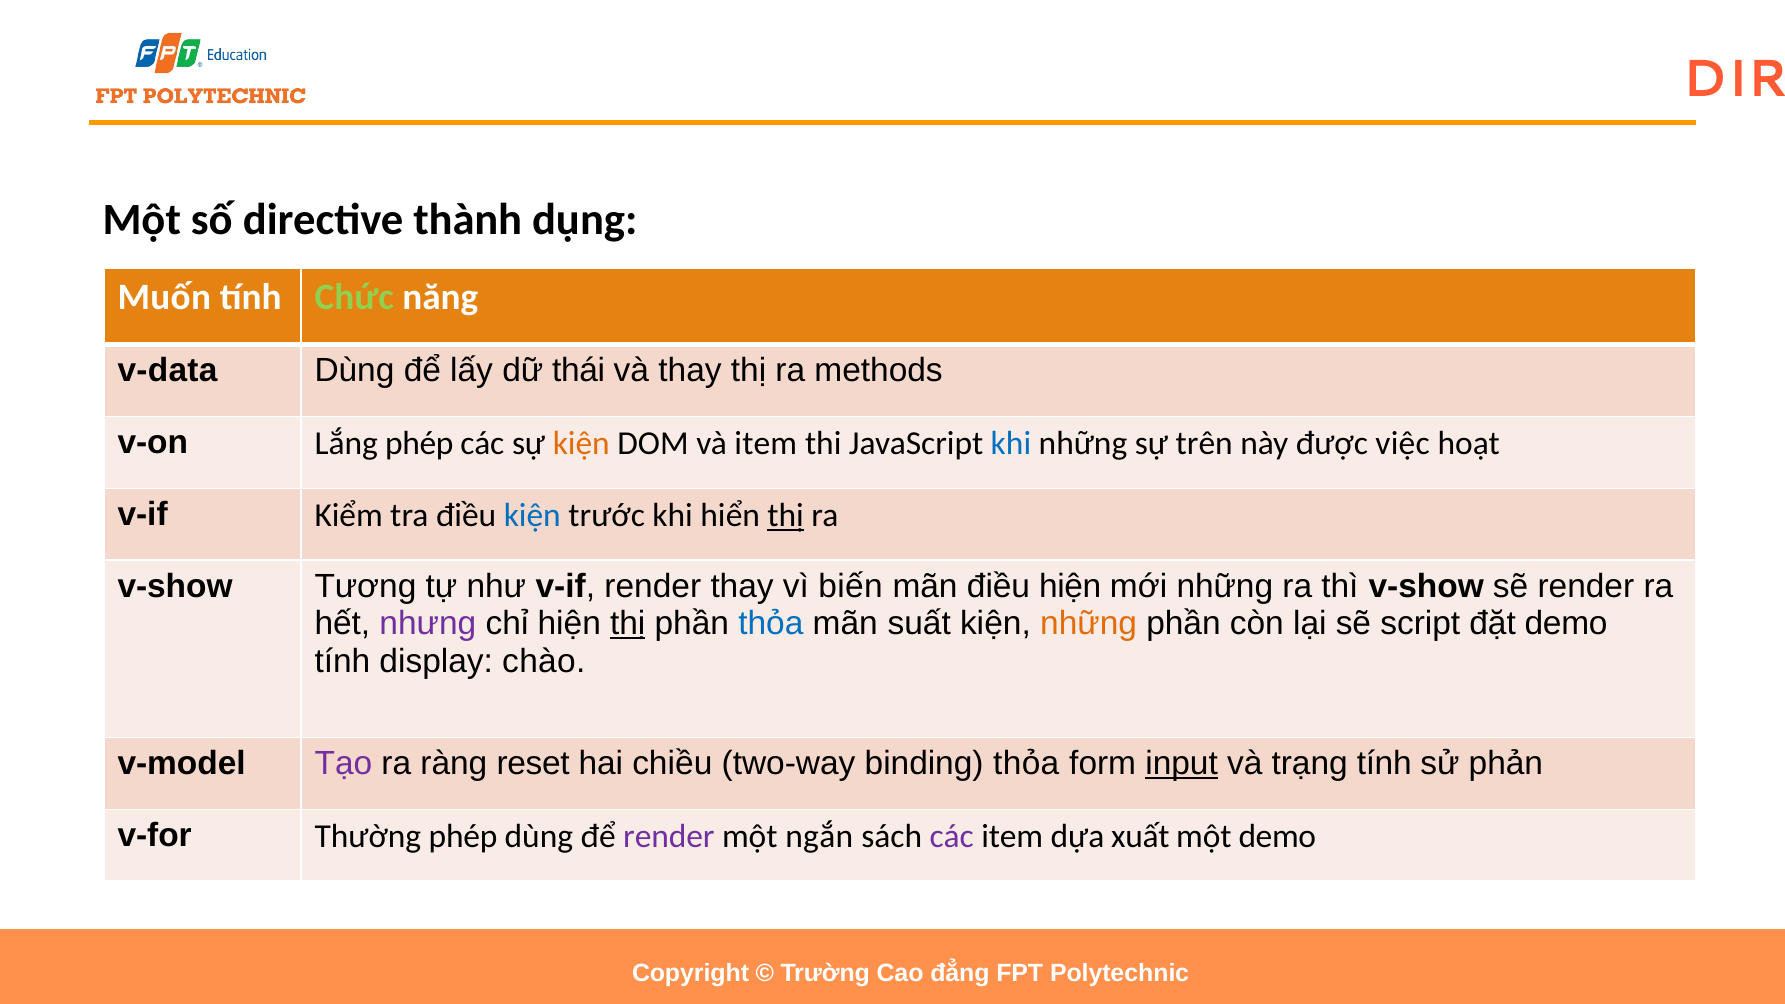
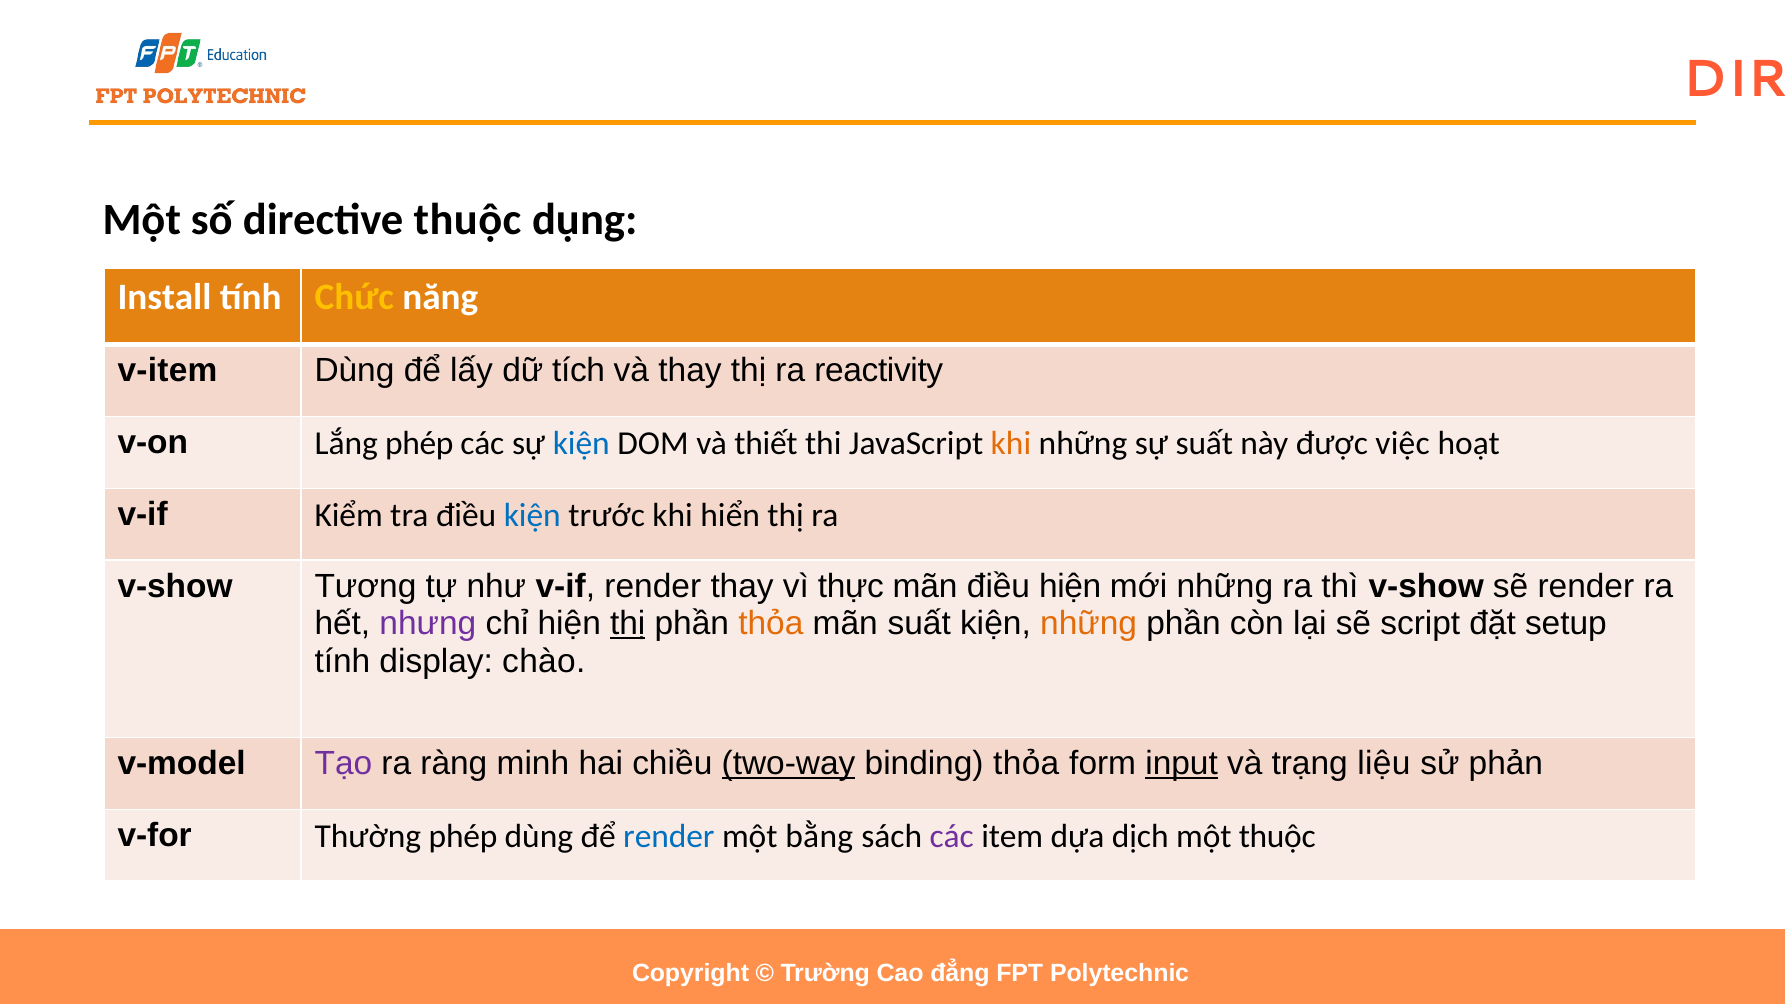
directive thành: thành -> thuộc
Muốn: Muốn -> Install
Chức colour: light green -> yellow
v-data: v-data -> v-item
thái: thái -> tích
methods: methods -> reactivity
kiện at (581, 444) colour: orange -> blue
và item: item -> thiết
khi at (1011, 444) colour: blue -> orange
sự trên: trên -> suất
thị at (786, 516) underline: present -> none
biến: biến -> thực
thỏa at (771, 624) colour: blue -> orange
đặt demo: demo -> setup
reset: reset -> minh
two-way underline: none -> present
trạng tính: tính -> liệu
render at (669, 837) colour: purple -> blue
ngắn: ngắn -> bằng
xuất: xuất -> dịch
một demo: demo -> thuộc
